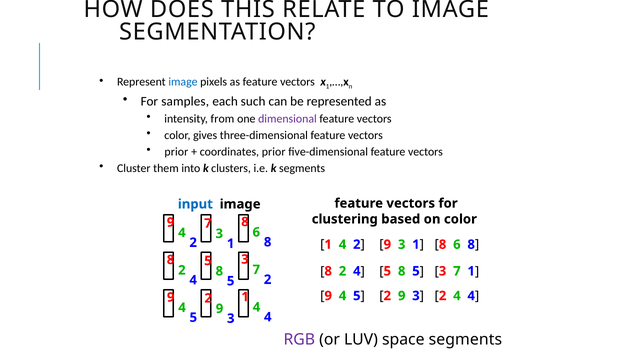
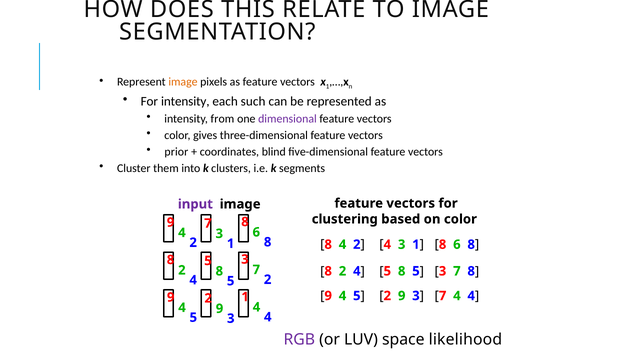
image at (183, 82) colour: blue -> orange
For samples: samples -> intensity
coordinates prior: prior -> blind
input colour: blue -> purple
1 at (328, 244): 1 -> 8
9 at (387, 244): 9 -> 4
3 7 1: 1 -> 8
2 at (443, 296): 2 -> 7
space segments: segments -> likelihood
